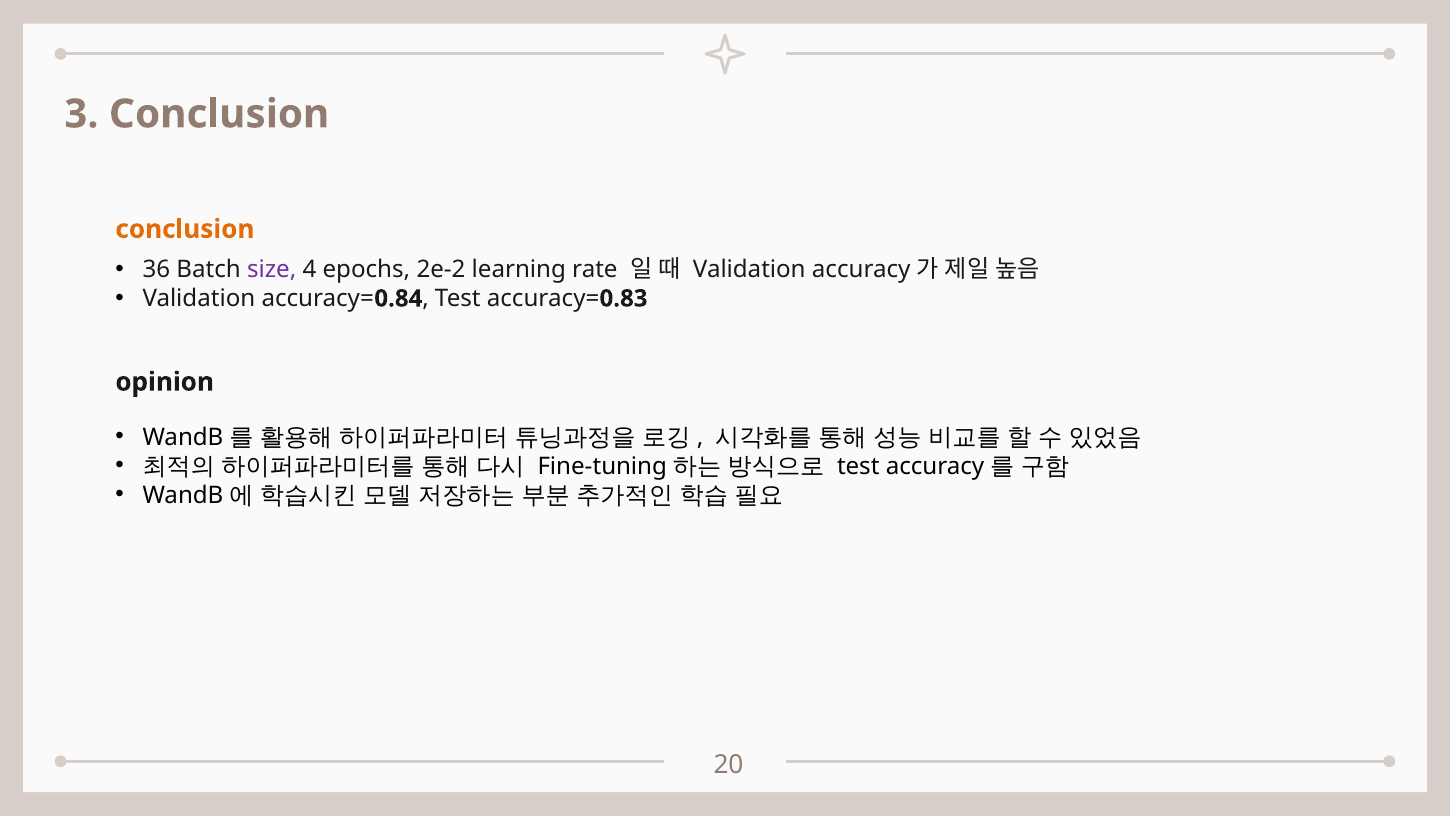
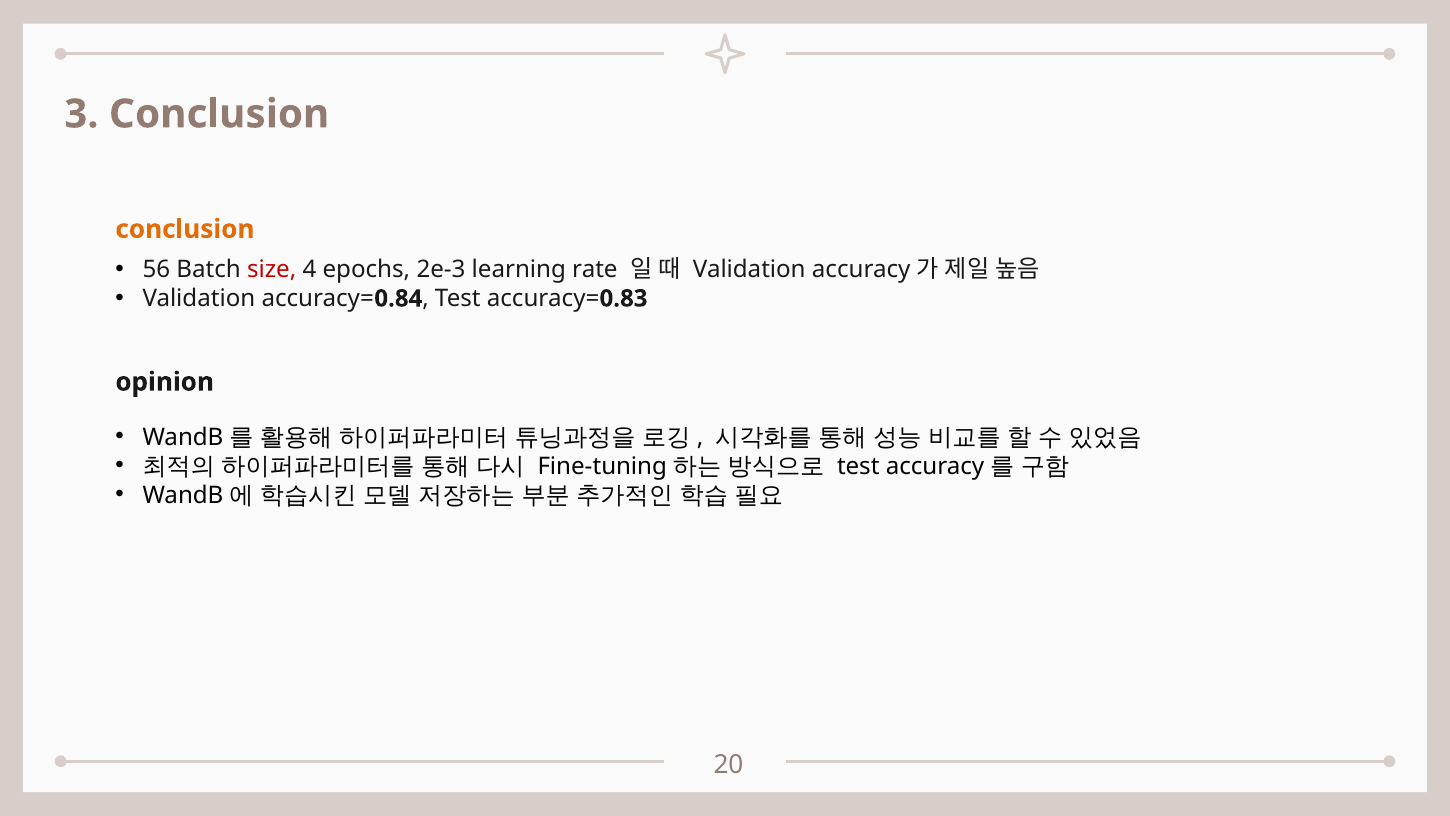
36: 36 -> 56
size colour: purple -> red
2e-2: 2e-2 -> 2e-3
